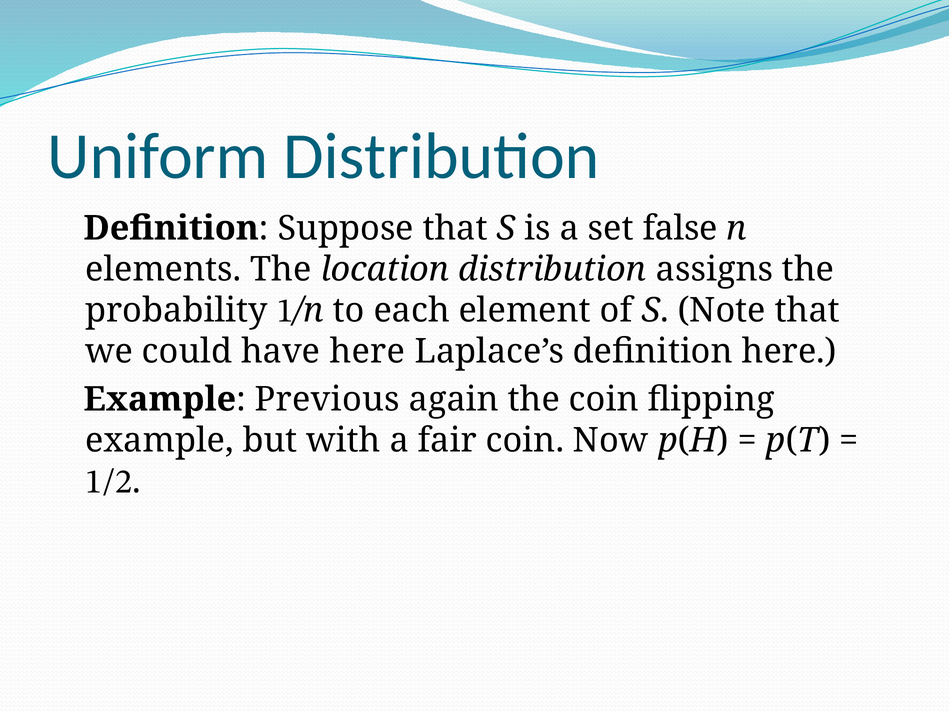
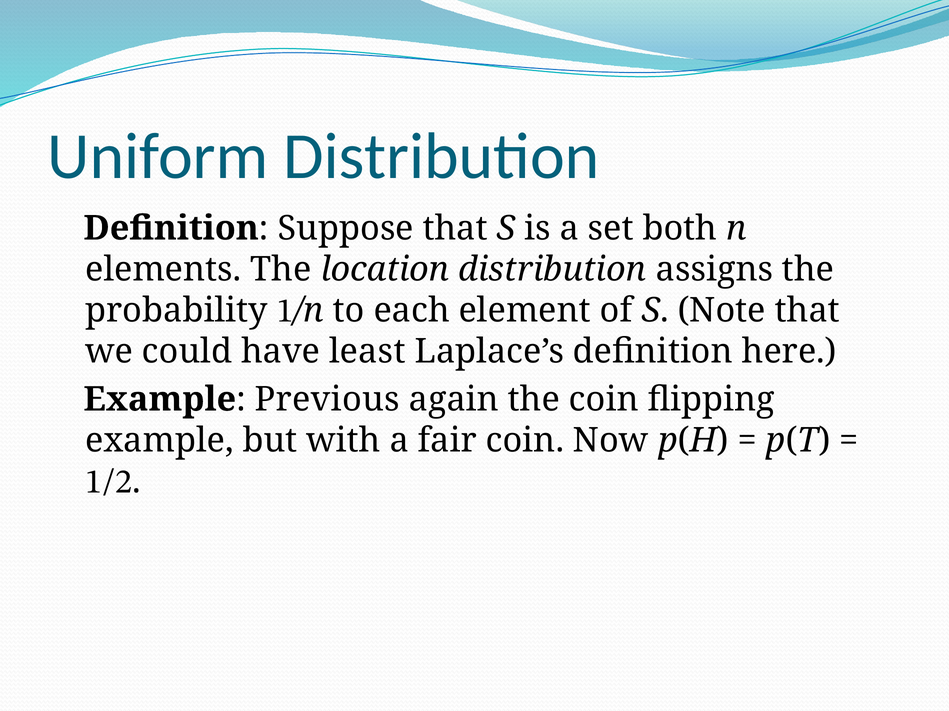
false: false -> both
here at (367, 352): here -> least
